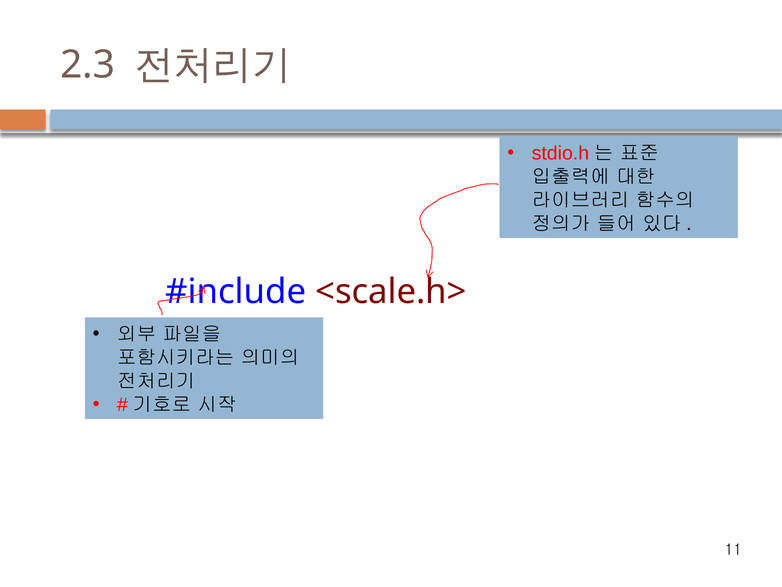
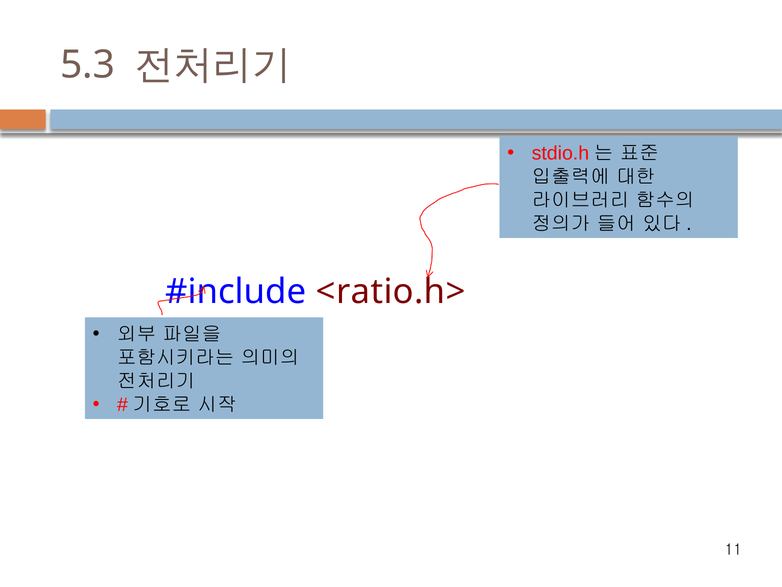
2.3: 2.3 -> 5.3
<scale.h>: <scale.h> -> <ratio.h>
